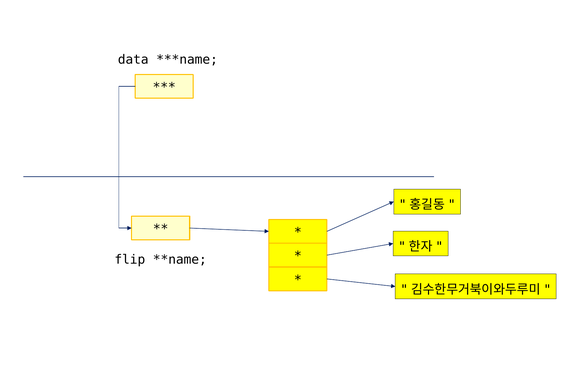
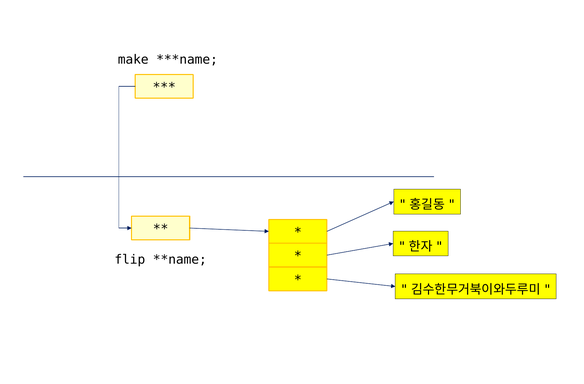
data: data -> make
